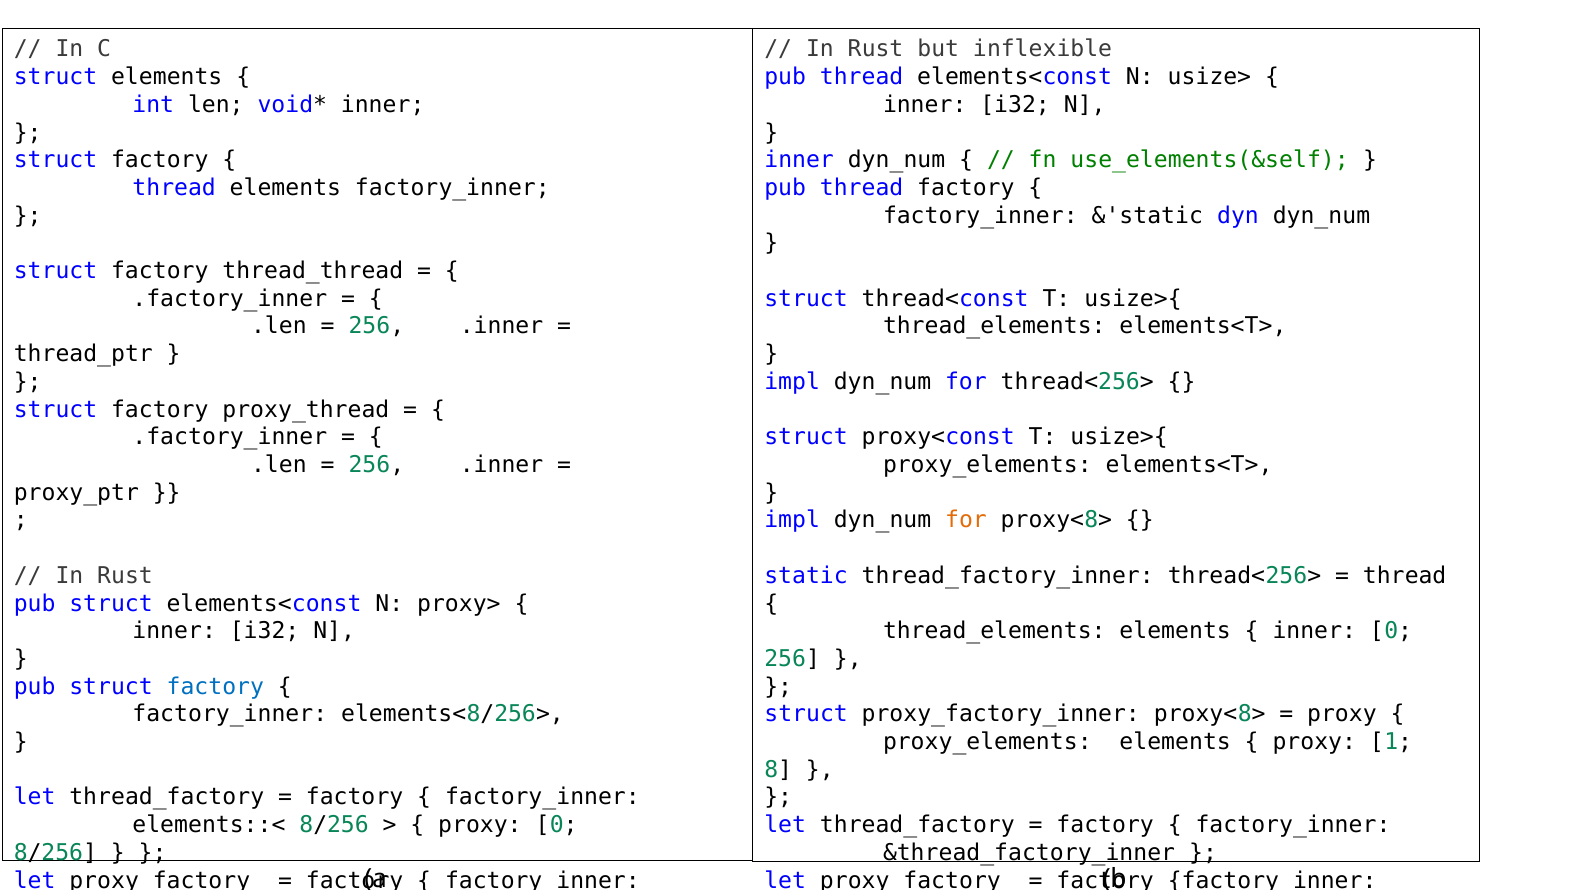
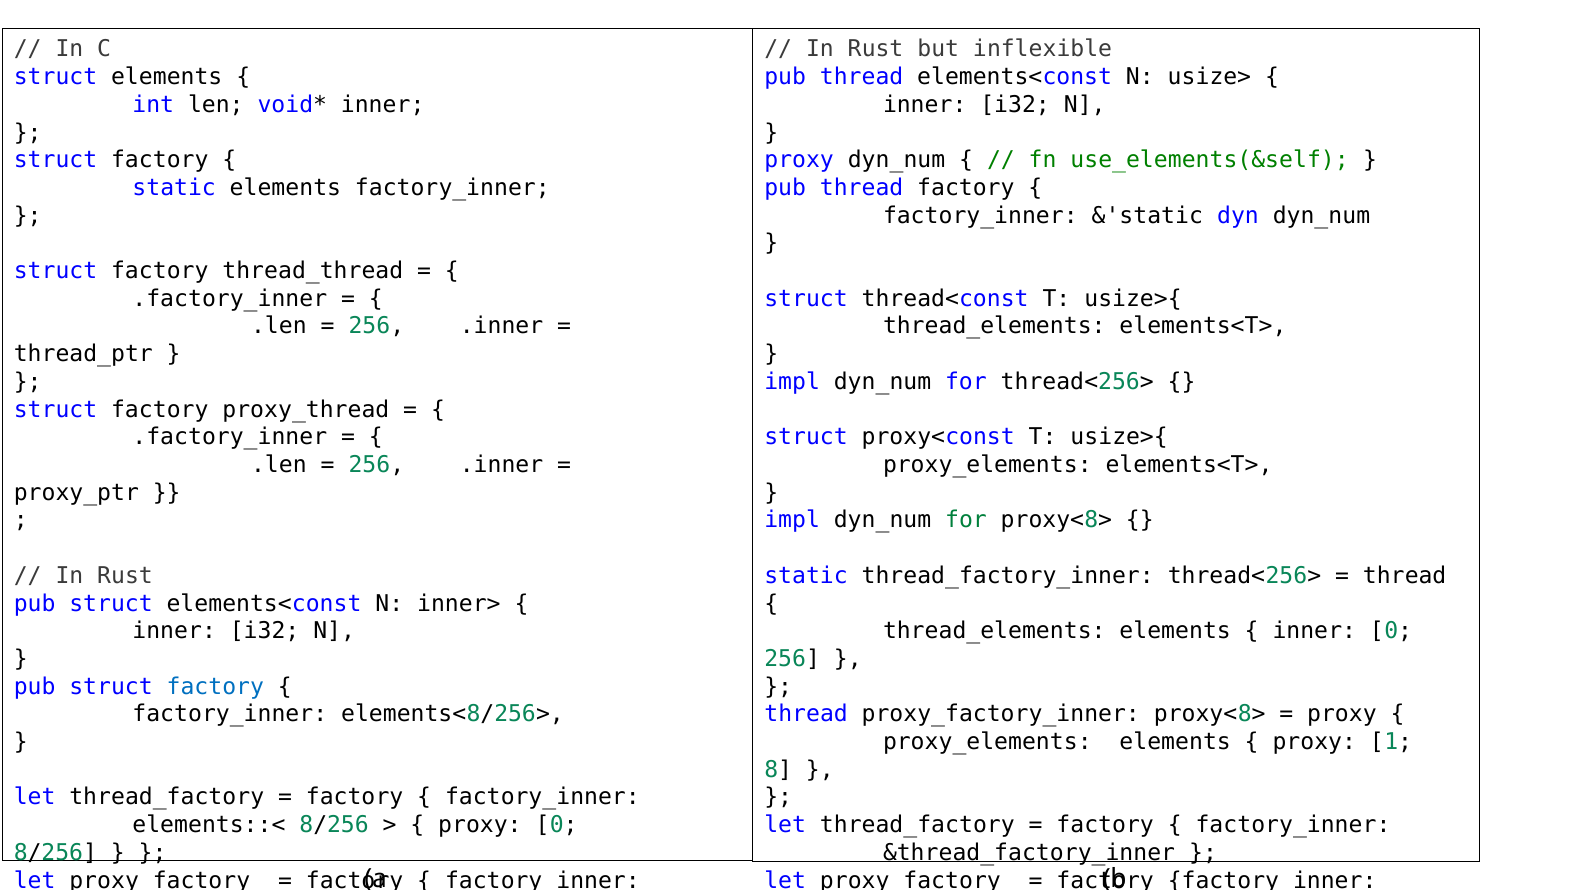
inner at (799, 160): inner -> proxy
thread at (174, 188): thread -> static
for at (966, 520) colour: orange -> green
proxy>: proxy> -> inner>
struct at (806, 714): struct -> thread
